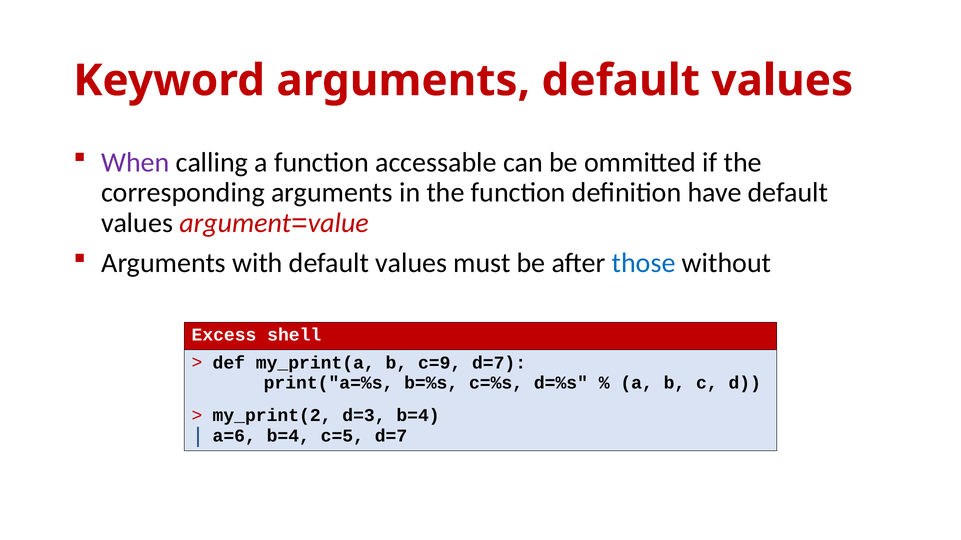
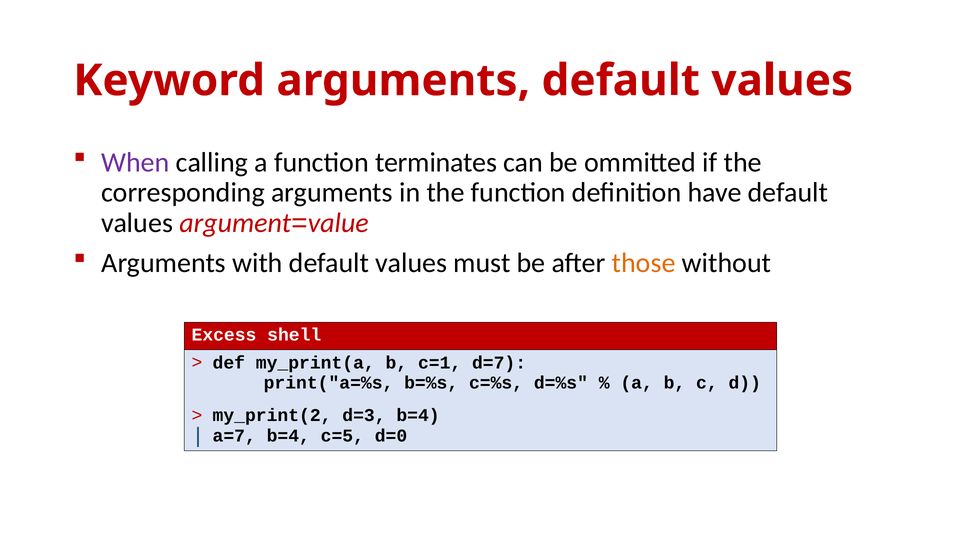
accessable: accessable -> terminates
those colour: blue -> orange
c=9: c=9 -> c=1
a=6: a=6 -> a=7
c=5 d=7: d=7 -> d=0
